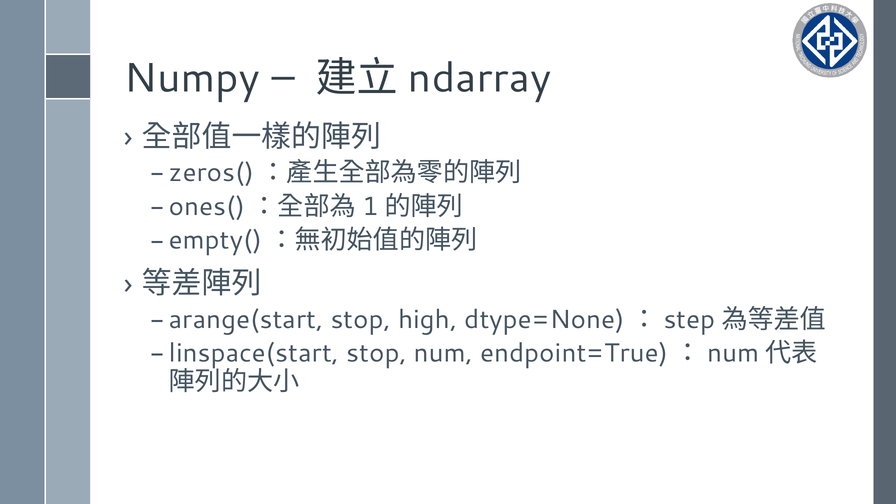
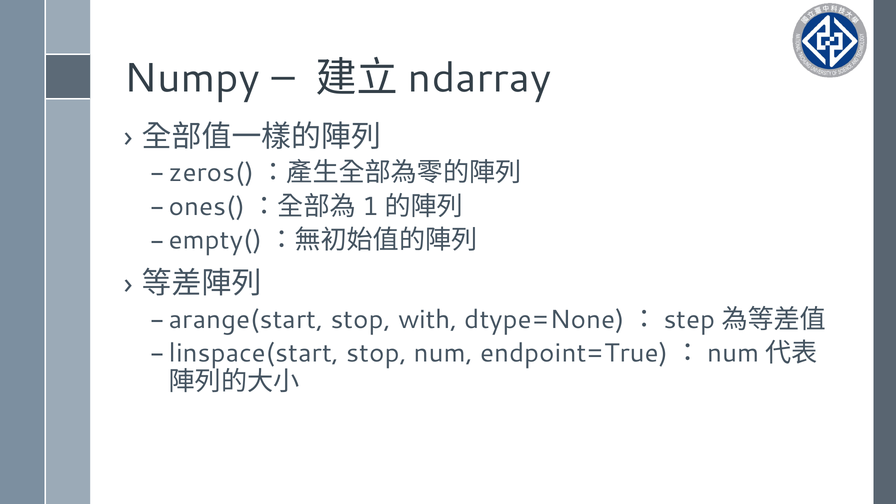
high: high -> with
